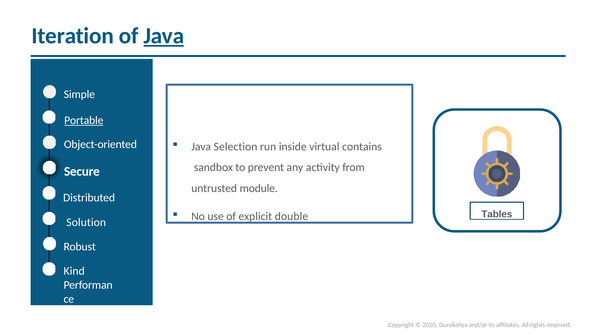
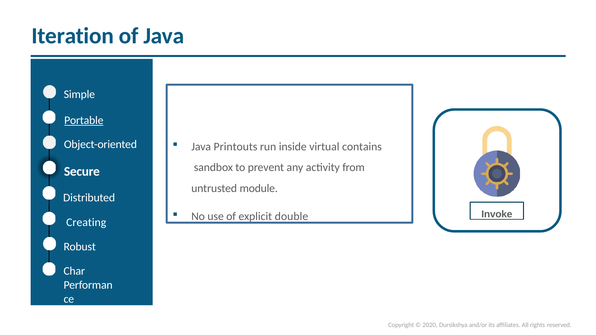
Java at (164, 36) underline: present -> none
Selection: Selection -> Printouts
Tables: Tables -> Invoke
Solution: Solution -> Creating
Kind: Kind -> Char
